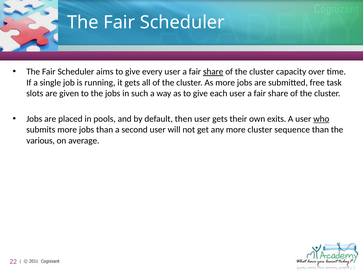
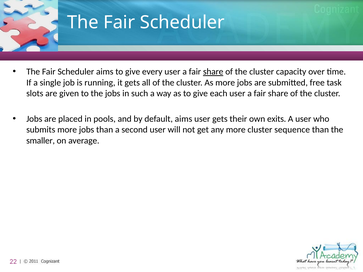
default then: then -> aims
who underline: present -> none
various: various -> smaller
